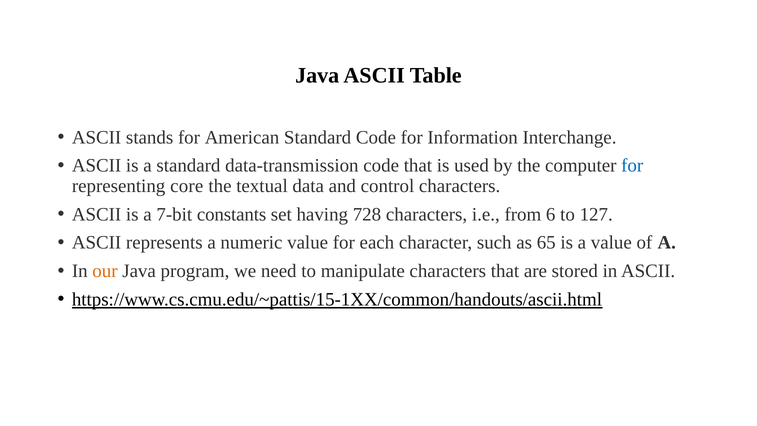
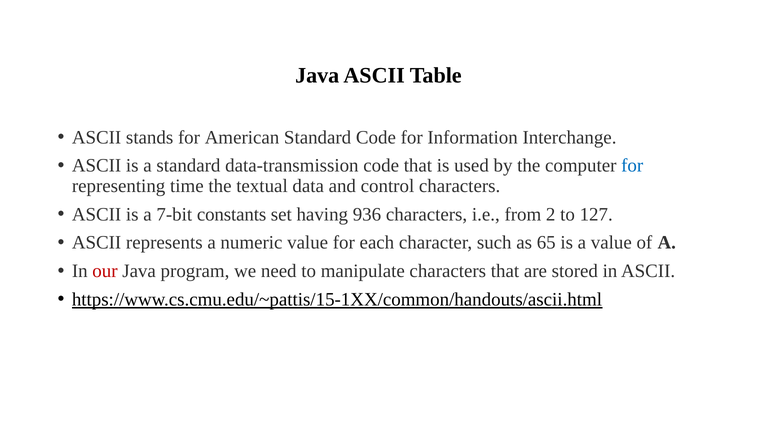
core: core -> time
728: 728 -> 936
6: 6 -> 2
our colour: orange -> red
